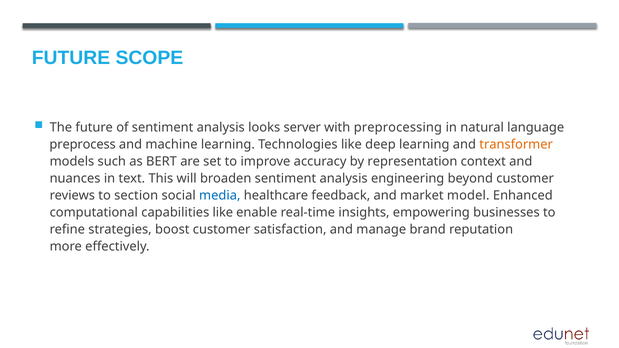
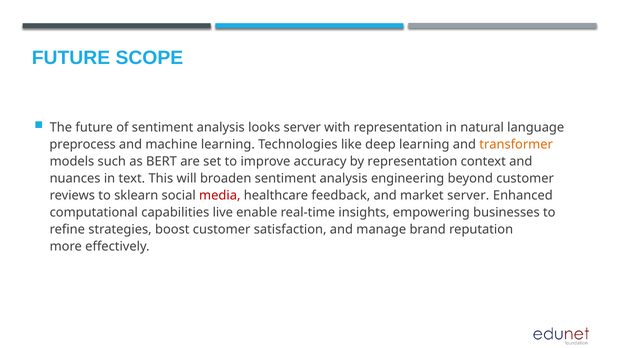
with preprocessing: preprocessing -> representation
section: section -> sklearn
media colour: blue -> red
market model: model -> server
capabilities like: like -> live
